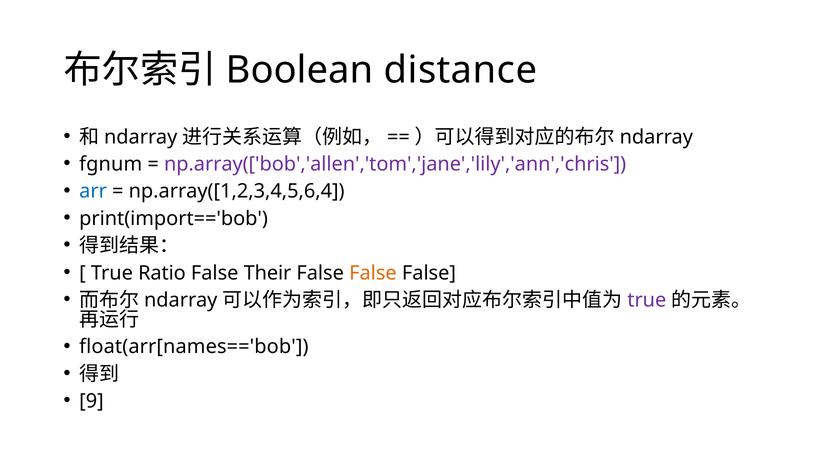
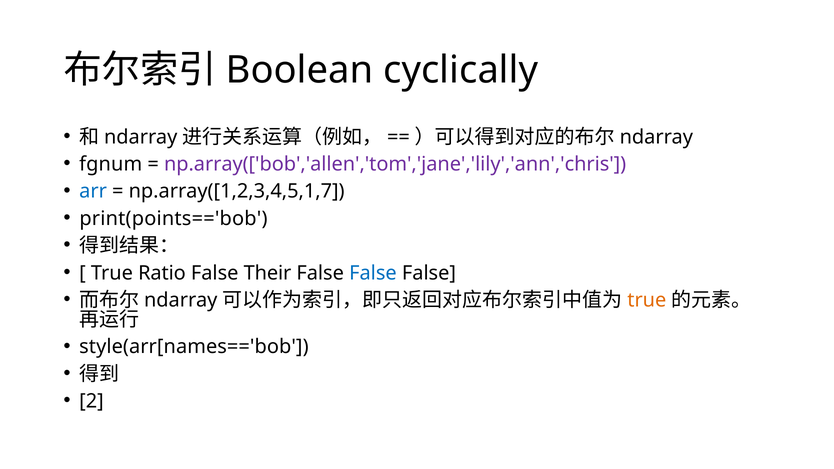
distance: distance -> cyclically
np.array([1,2,3,4,5,6,4: np.array([1,2,3,4,5,6,4 -> np.array([1,2,3,4,5,1,7
print(import=='bob: print(import=='bob -> print(points=='bob
False at (373, 273) colour: orange -> blue
true at (647, 300) colour: purple -> orange
float(arr[names=='bob: float(arr[names=='bob -> style(arr[names=='bob
9: 9 -> 2
